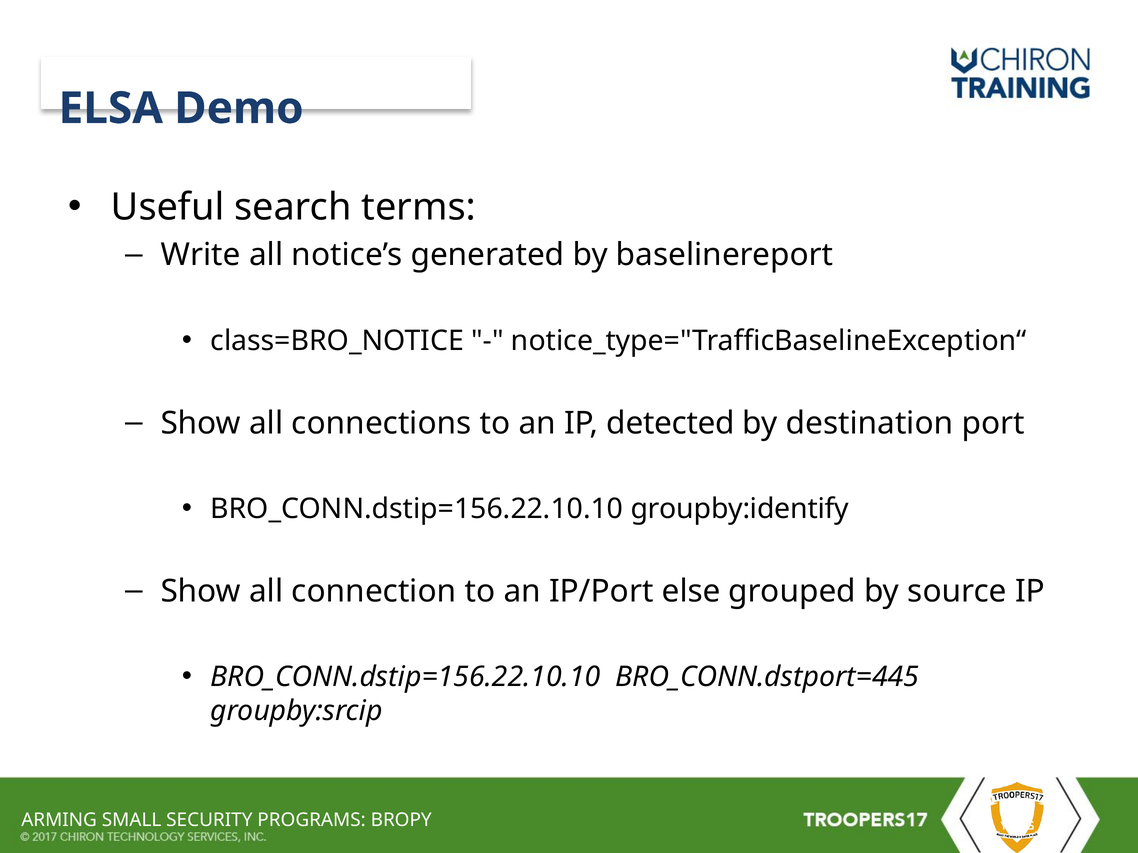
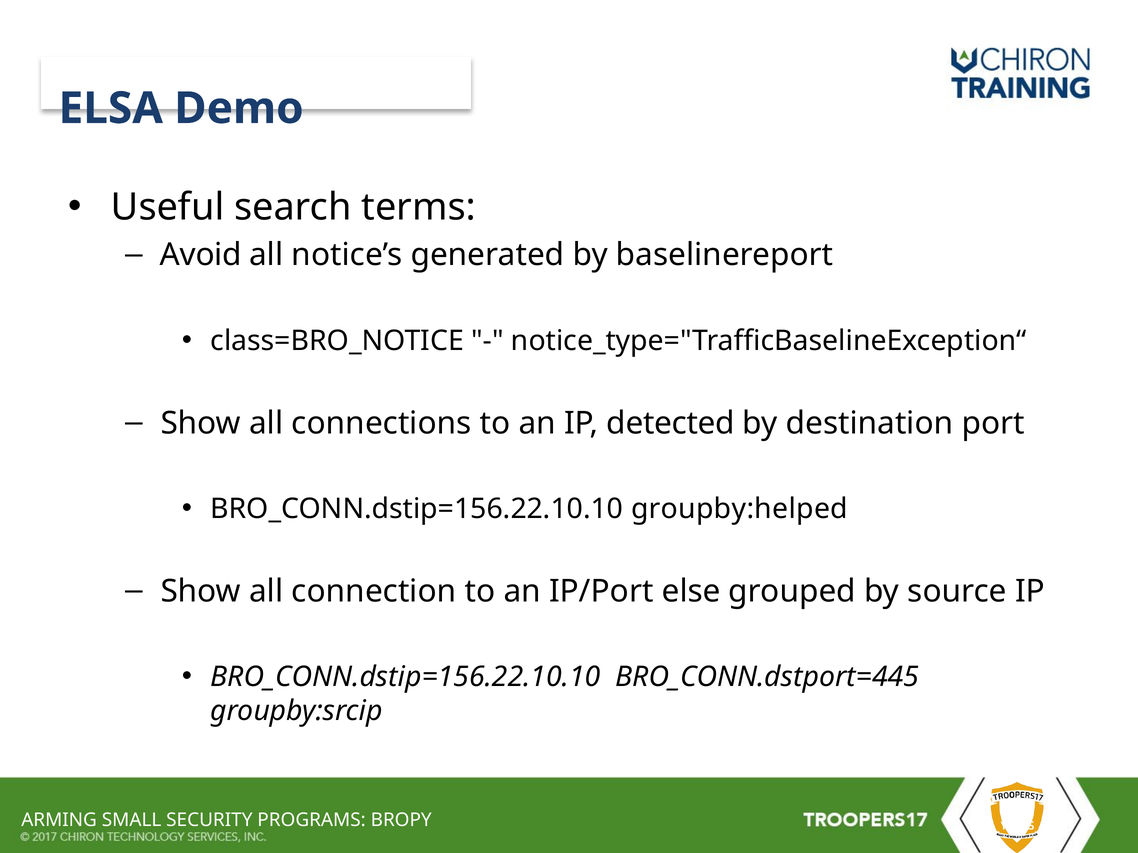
Write: Write -> Avoid
groupby:identify: groupby:identify -> groupby:helped
